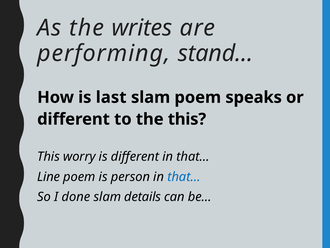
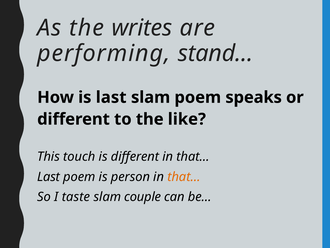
the this: this -> like
worry: worry -> touch
Line at (49, 176): Line -> Last
that… at (184, 176) colour: blue -> orange
done: done -> taste
details: details -> couple
